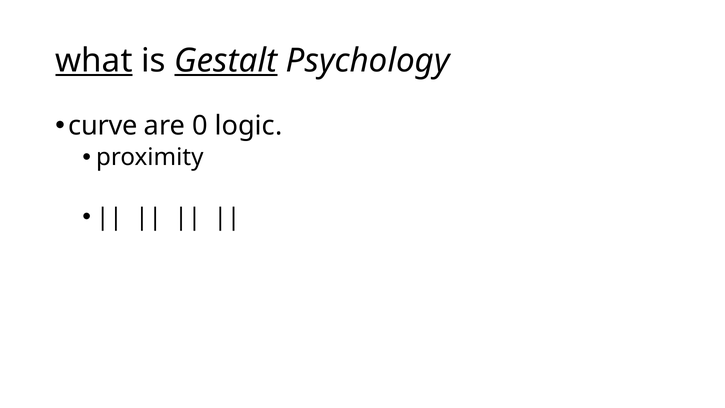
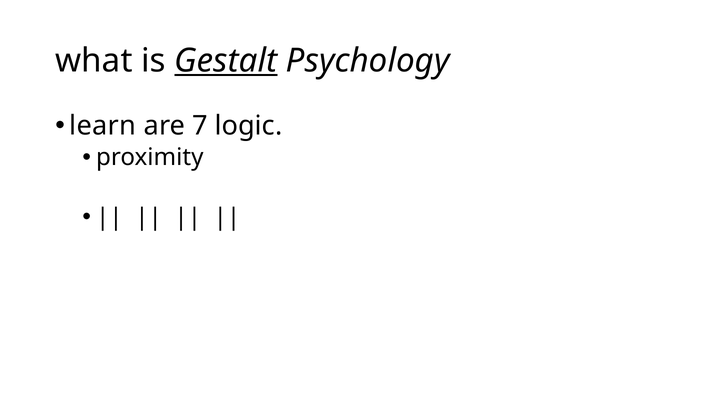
what underline: present -> none
curve: curve -> learn
0: 0 -> 7
